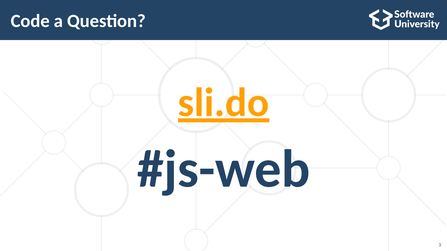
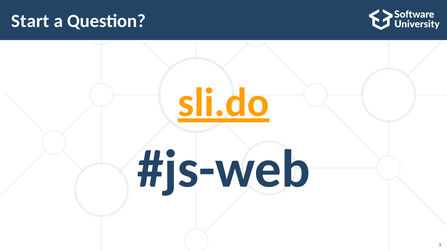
Code: Code -> Start
